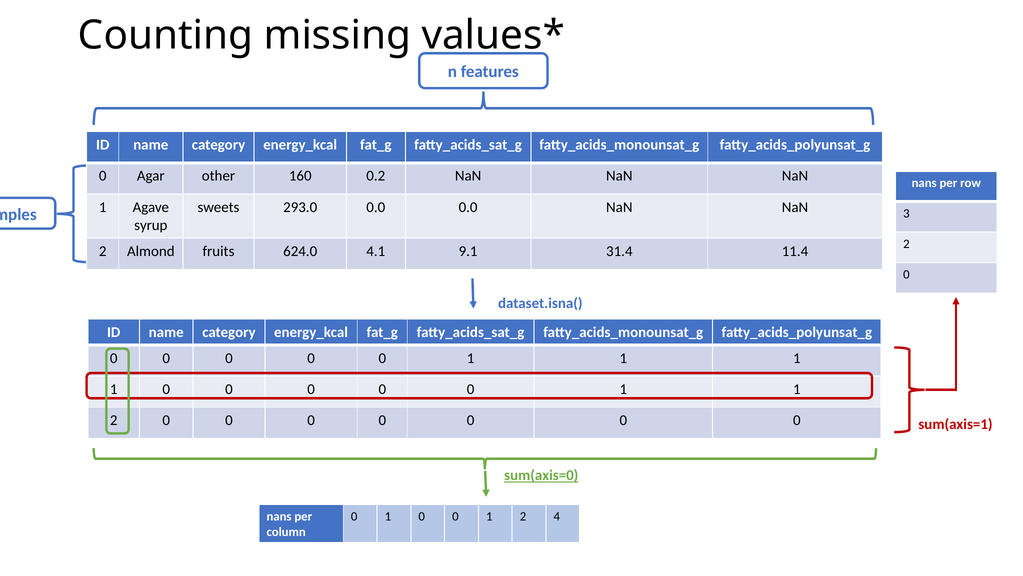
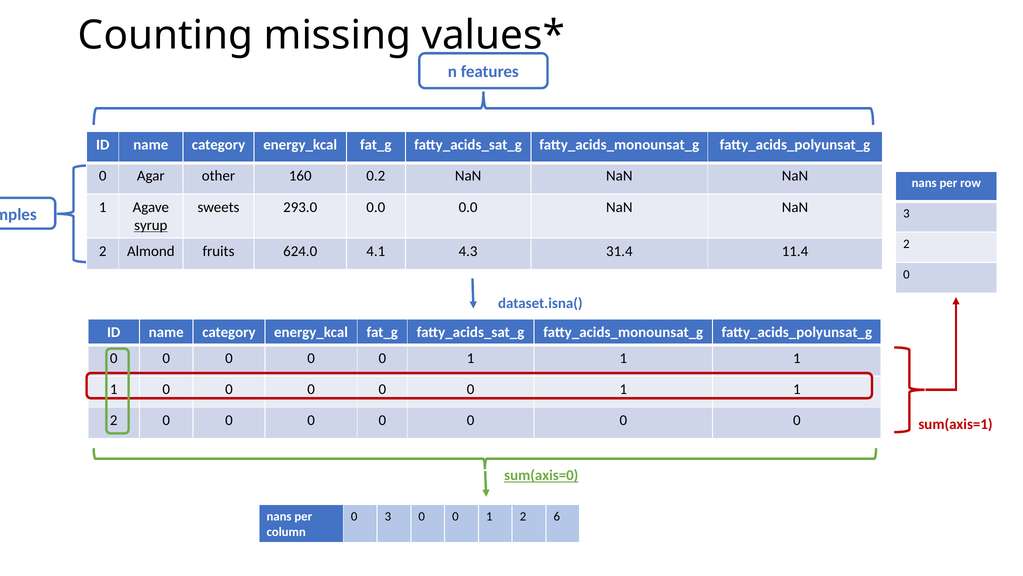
syrup underline: none -> present
9.1: 9.1 -> 4.3
1 at (388, 516): 1 -> 3
4: 4 -> 6
